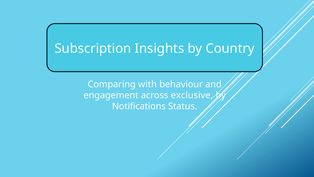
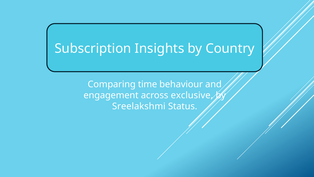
with: with -> time
Notifications: Notifications -> Sreelakshmi
